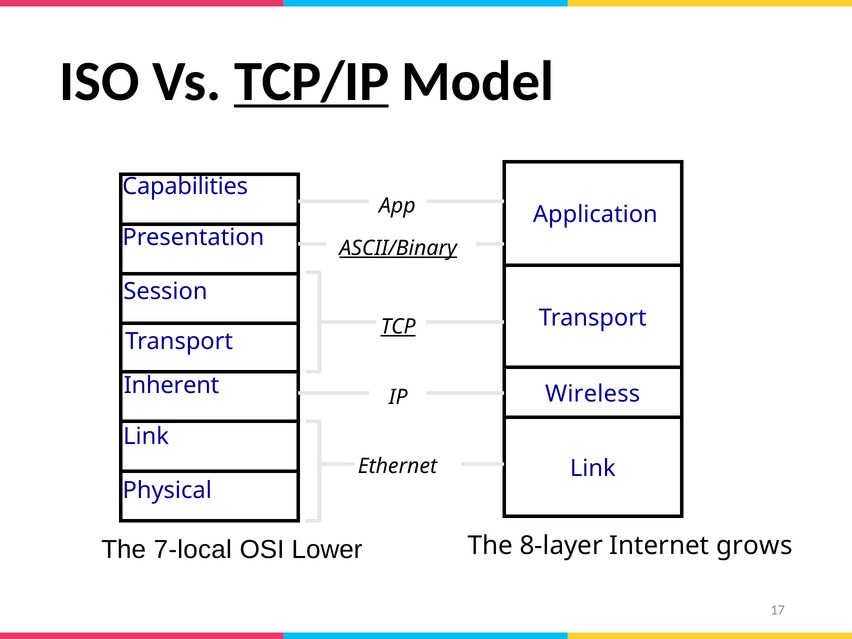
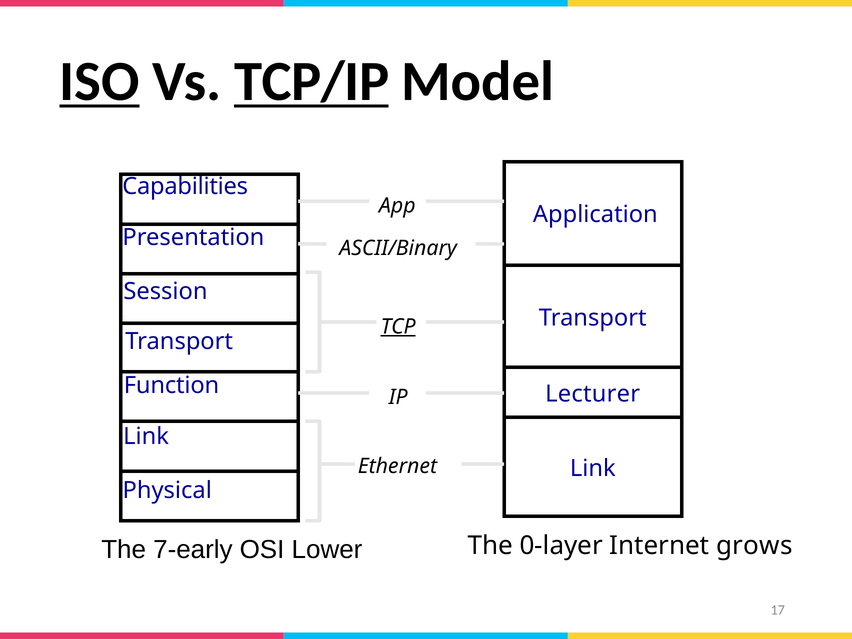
ISO underline: none -> present
ASCII/Binary underline: present -> none
Inherent: Inherent -> Function
Wireless: Wireless -> Lecturer
7-local: 7-local -> 7-early
8-layer: 8-layer -> 0-layer
